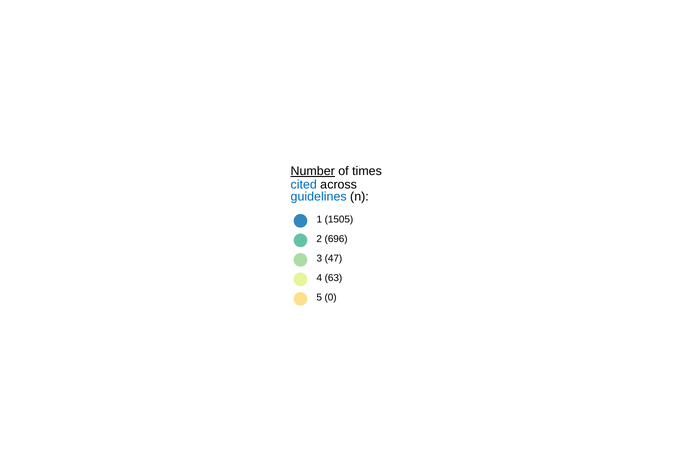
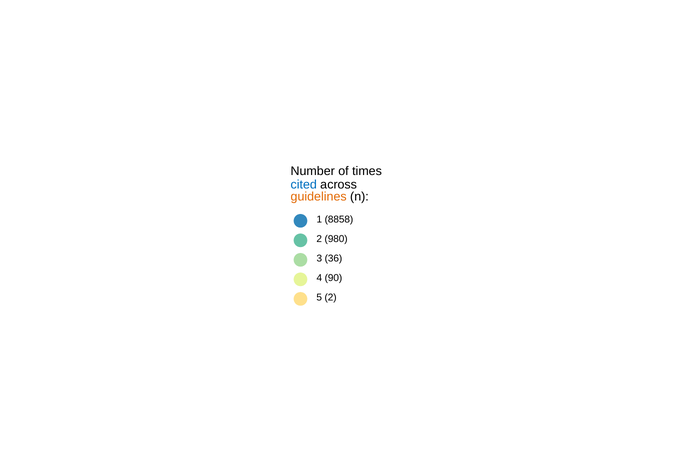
Number underline: present -> none
guidelines colour: blue -> orange
1505: 1505 -> 8858
696: 696 -> 980
47: 47 -> 36
63: 63 -> 90
5 0: 0 -> 2
